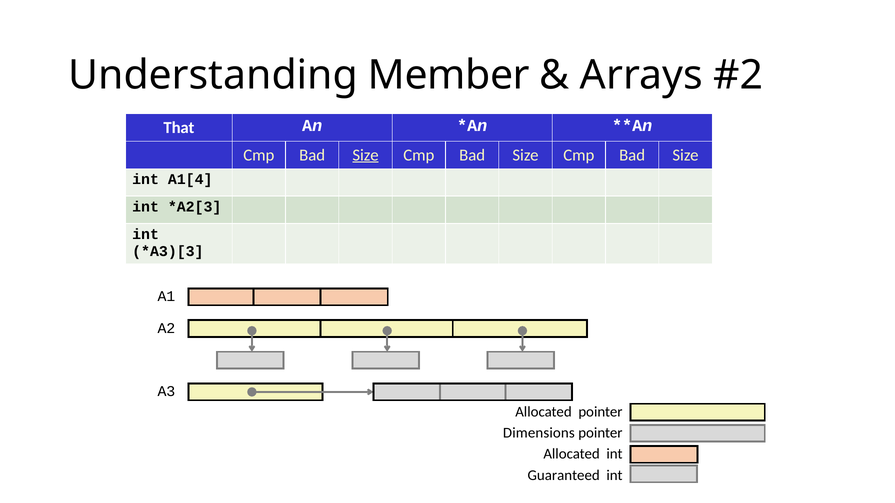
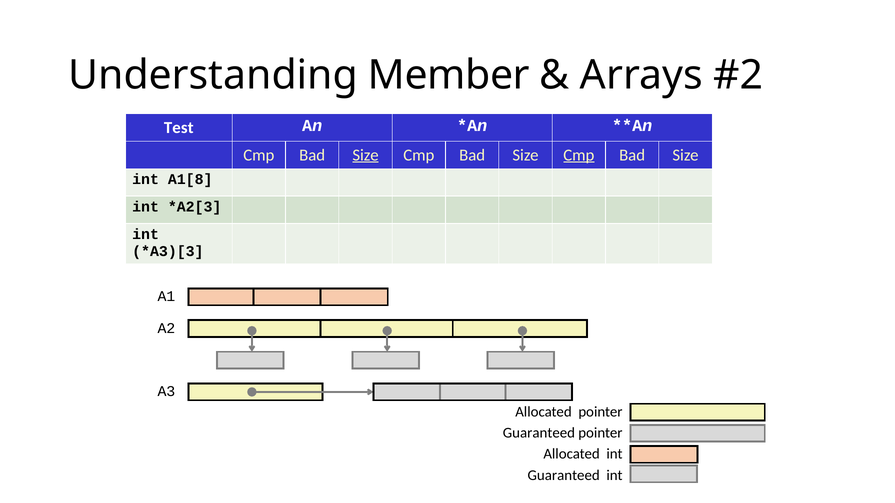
That: That -> Test
Cmp at (579, 155) underline: none -> present
A1[4: A1[4 -> A1[8
Dimensions at (539, 433): Dimensions -> Guaranteed
